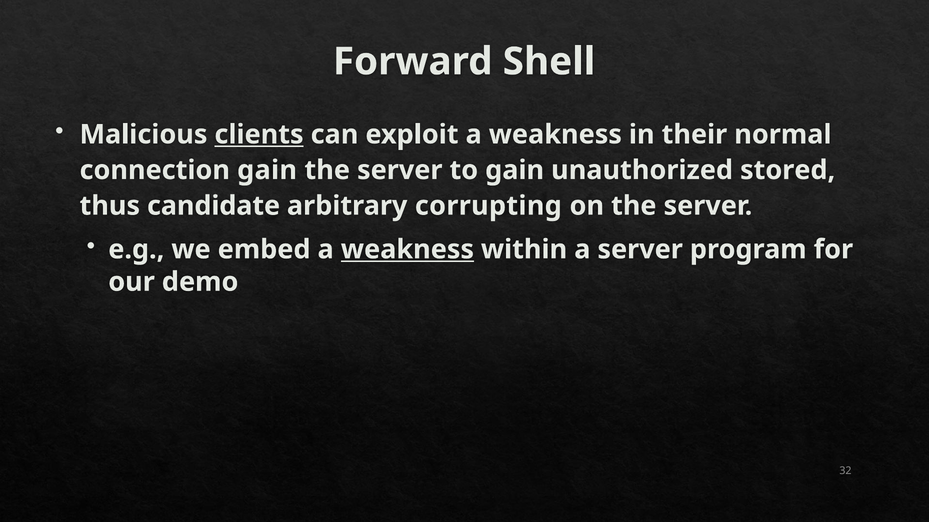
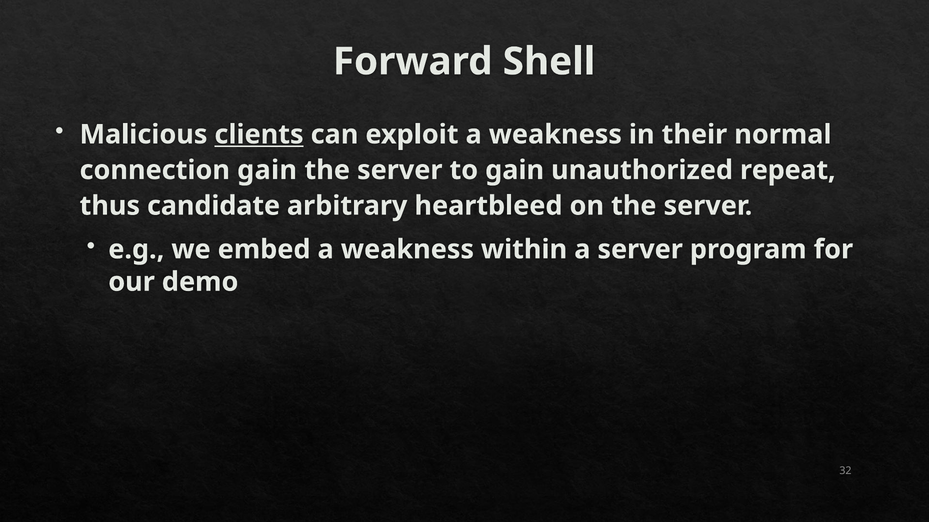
stored: stored -> repeat
corrupting: corrupting -> heartbleed
weakness at (407, 250) underline: present -> none
